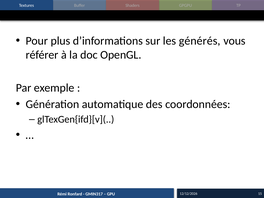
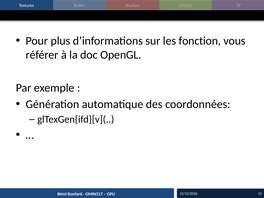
générés: générés -> fonction
